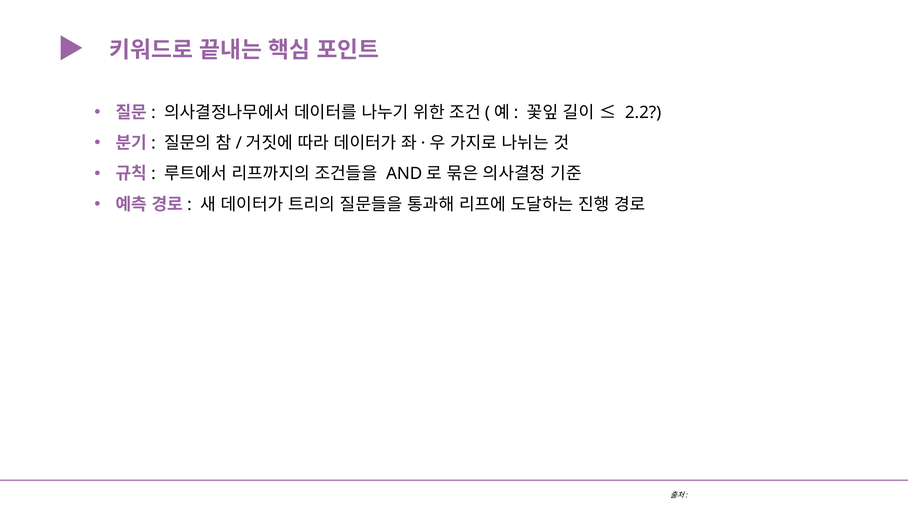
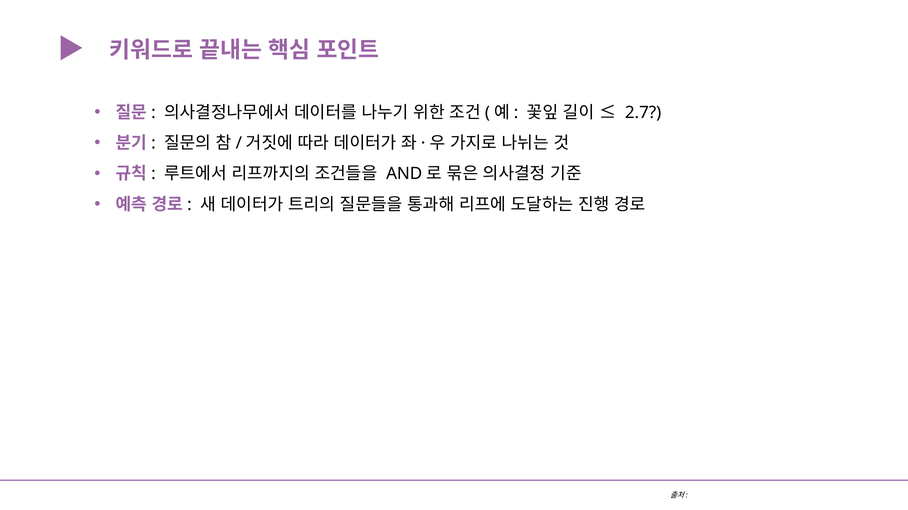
2.2: 2.2 -> 2.7
